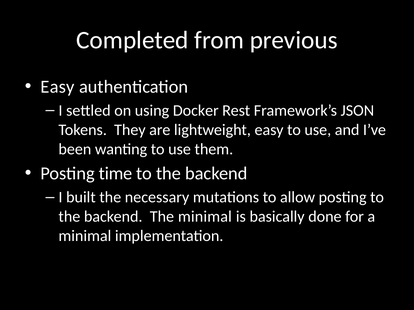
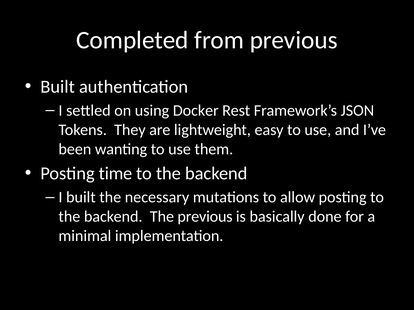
Easy at (58, 87): Easy -> Built
The minimal: minimal -> previous
